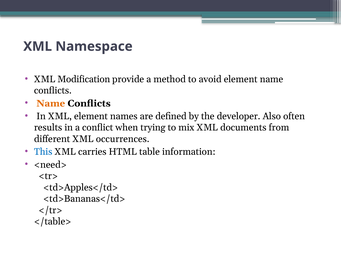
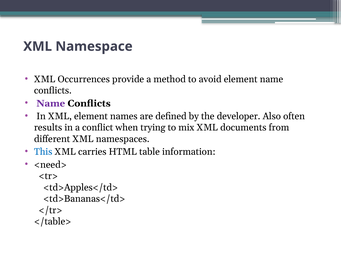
Modification: Modification -> Occurrences
Name at (51, 103) colour: orange -> purple
occurrences: occurrences -> namespaces
